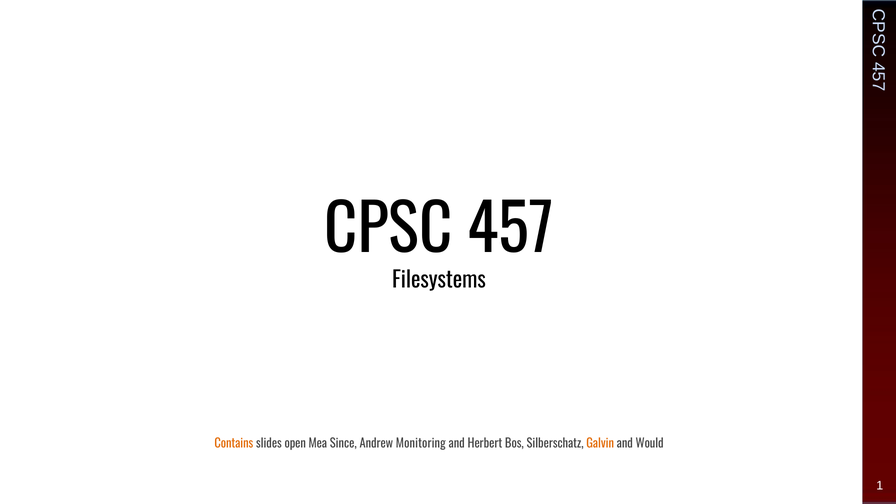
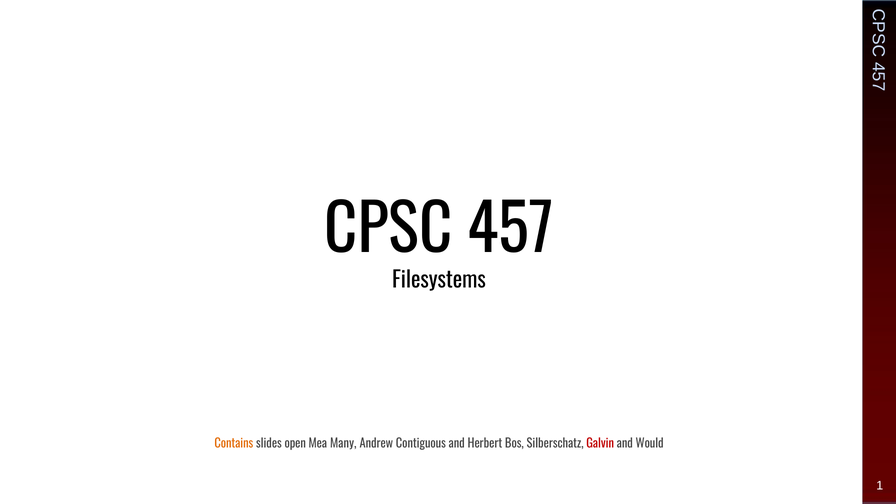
Since: Since -> Many
Monitoring: Monitoring -> Contiguous
Galvin colour: orange -> red
